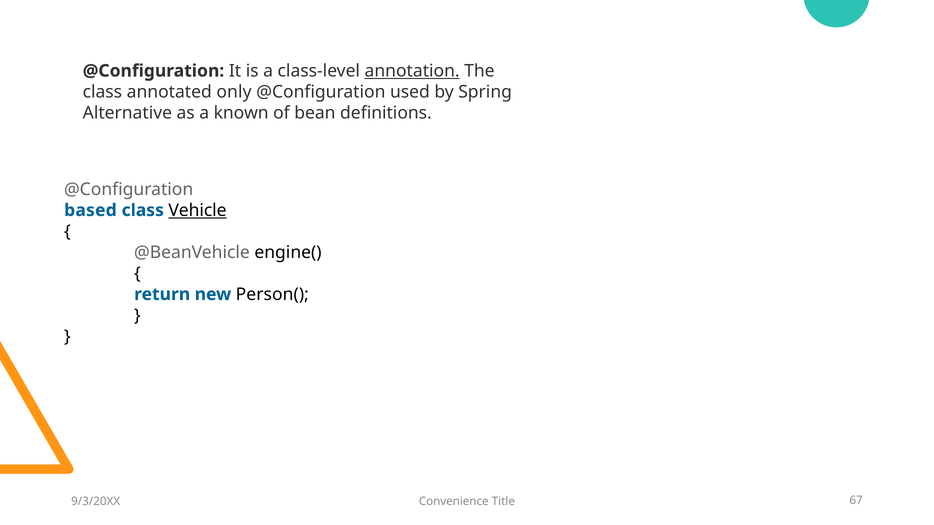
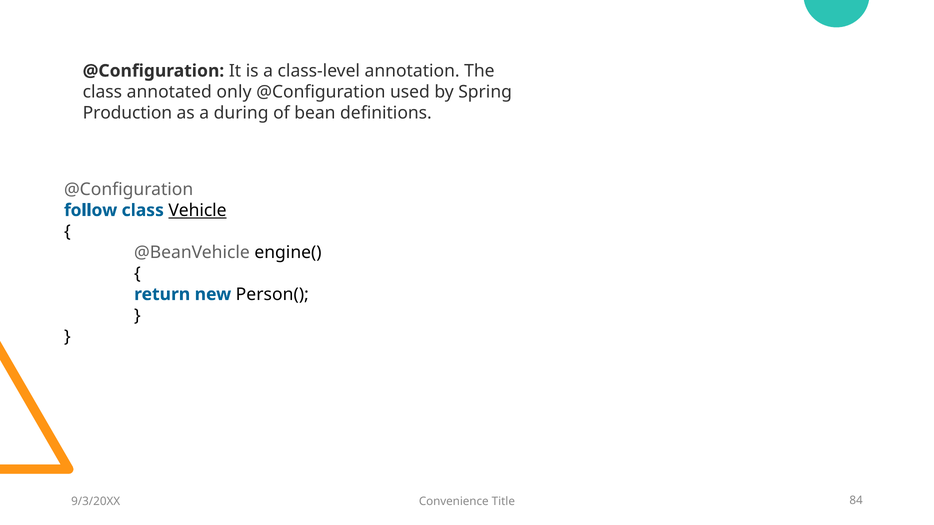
annotation underline: present -> none
Alternative: Alternative -> Production
known: known -> during
based: based -> follow
67: 67 -> 84
